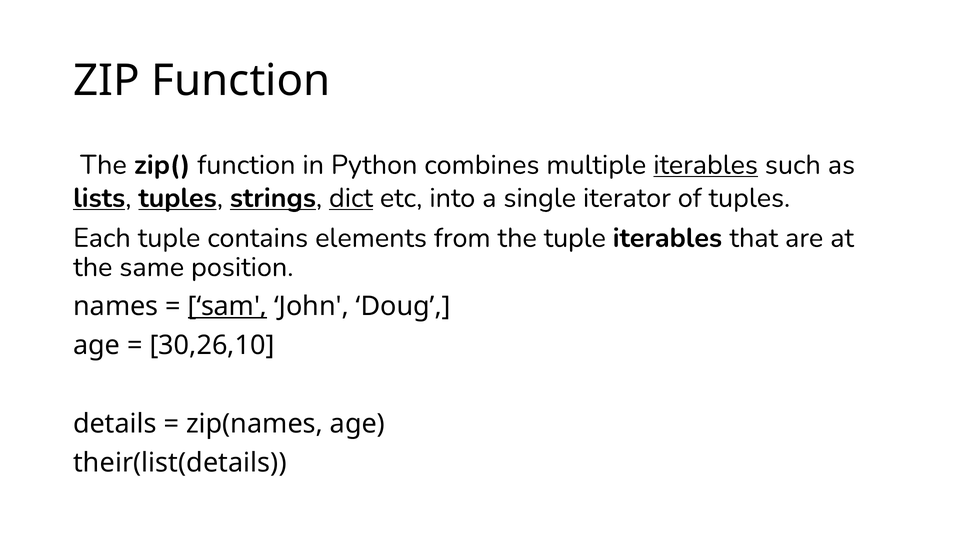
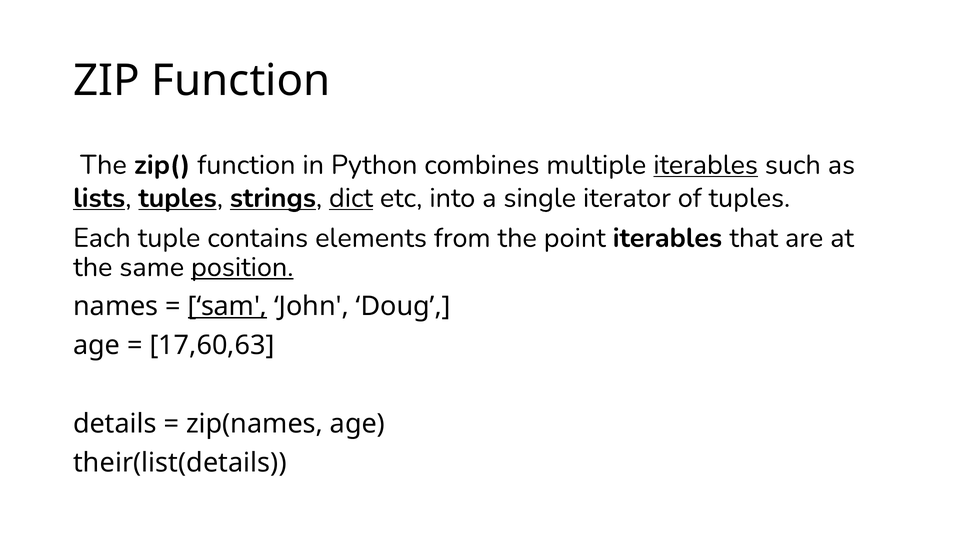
the tuple: tuple -> point
position underline: none -> present
30,26,10: 30,26,10 -> 17,60,63
